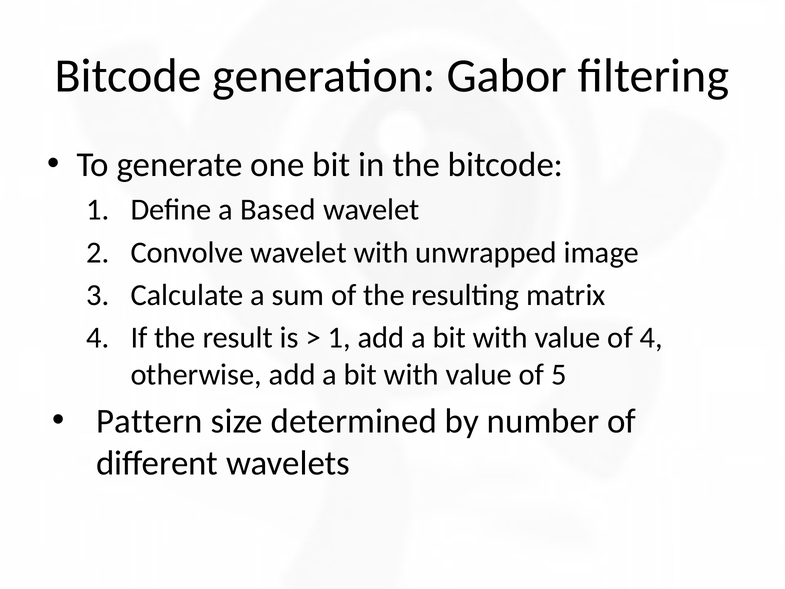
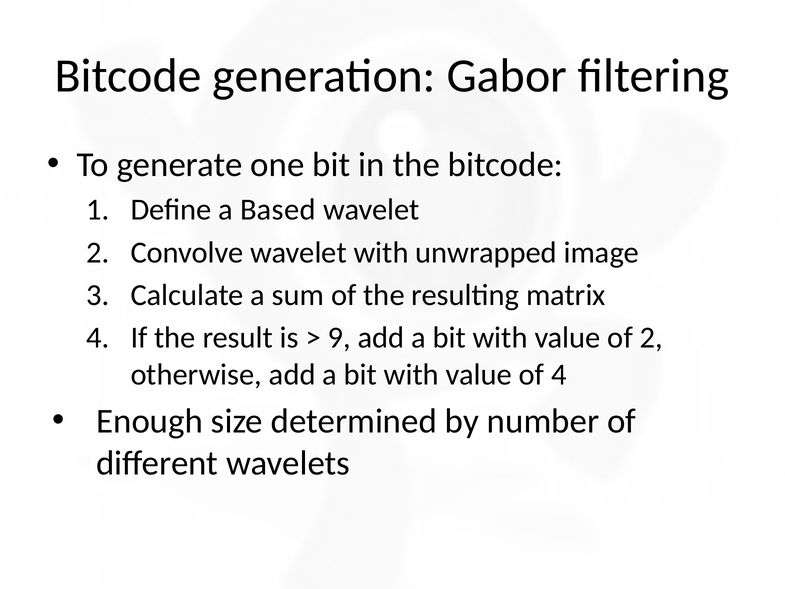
1 at (339, 338): 1 -> 9
of 4: 4 -> 2
of 5: 5 -> 4
Pattern: Pattern -> Enough
